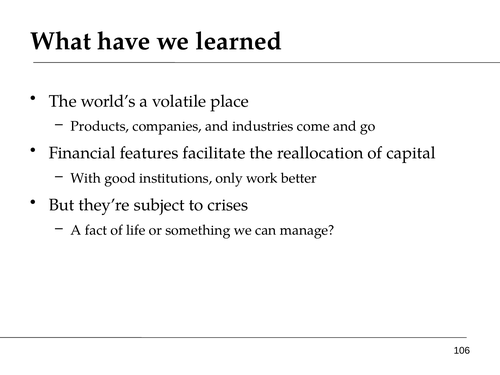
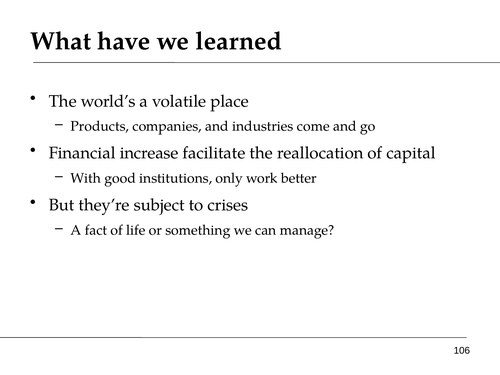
features: features -> increase
